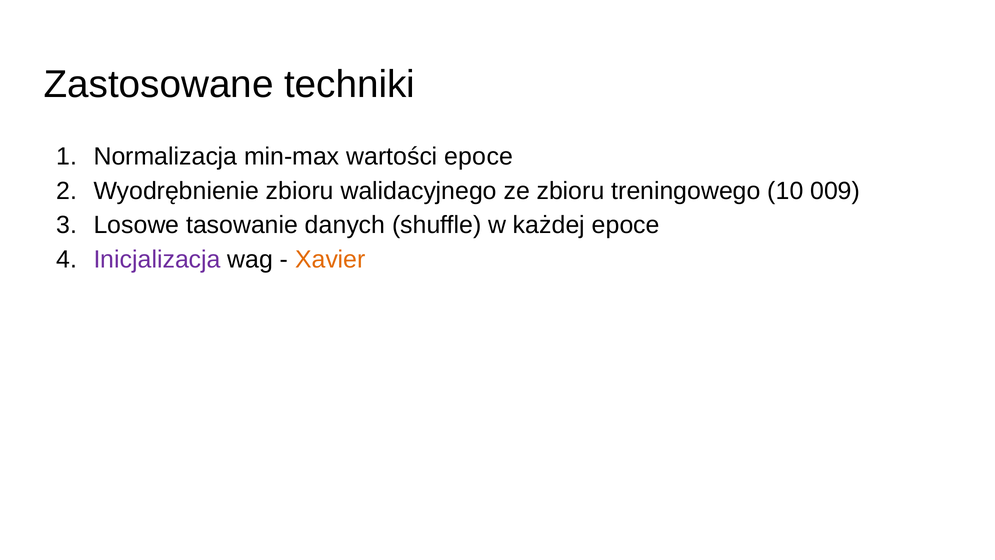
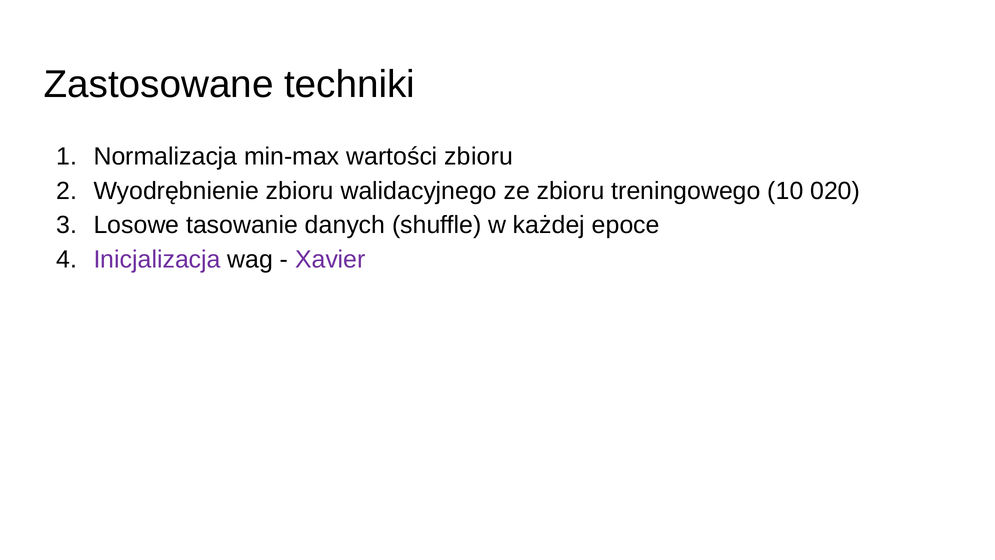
wartości epoce: epoce -> zbioru
009: 009 -> 020
Xavier colour: orange -> purple
